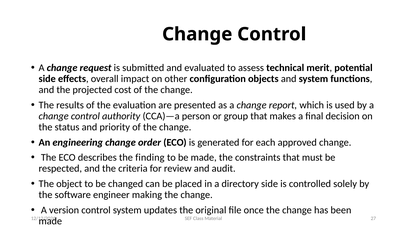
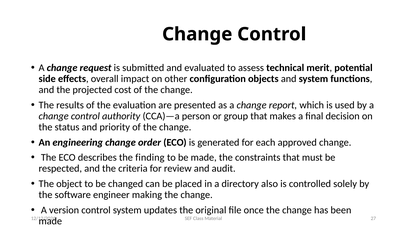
directory side: side -> also
